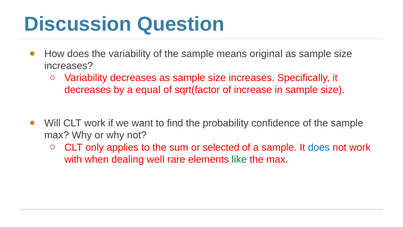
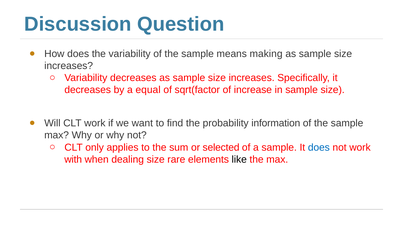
original: original -> making
confidence: confidence -> information
dealing well: well -> size
like colour: green -> black
